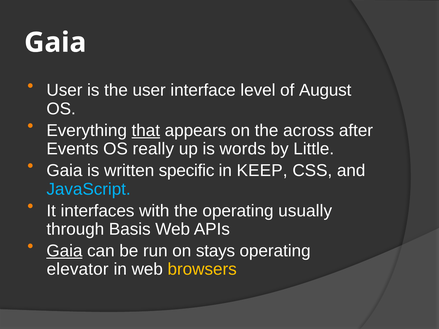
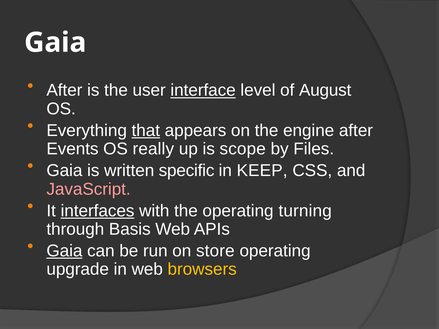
User at (64, 90): User -> After
interface underline: none -> present
across: across -> engine
words: words -> scope
Little: Little -> Files
JavaScript colour: light blue -> pink
interfaces underline: none -> present
usually: usually -> turning
stays: stays -> store
elevator: elevator -> upgrade
